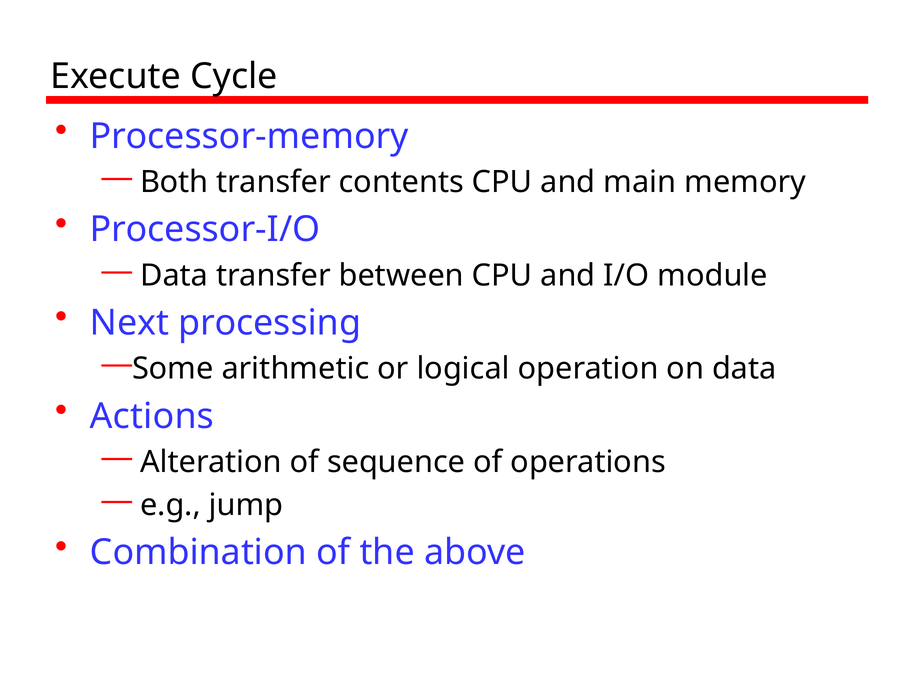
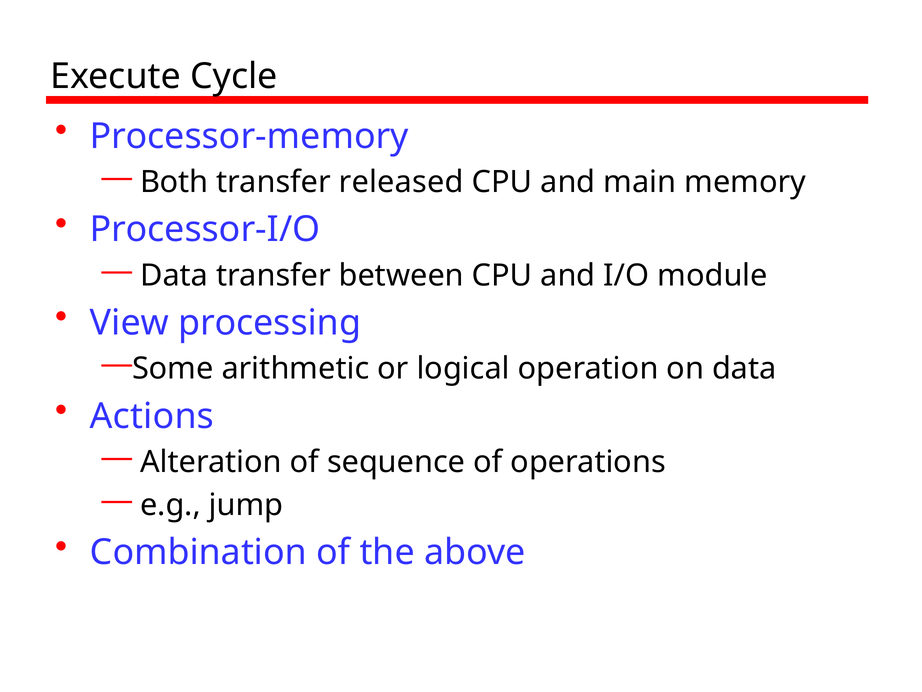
contents: contents -> released
Next: Next -> View
